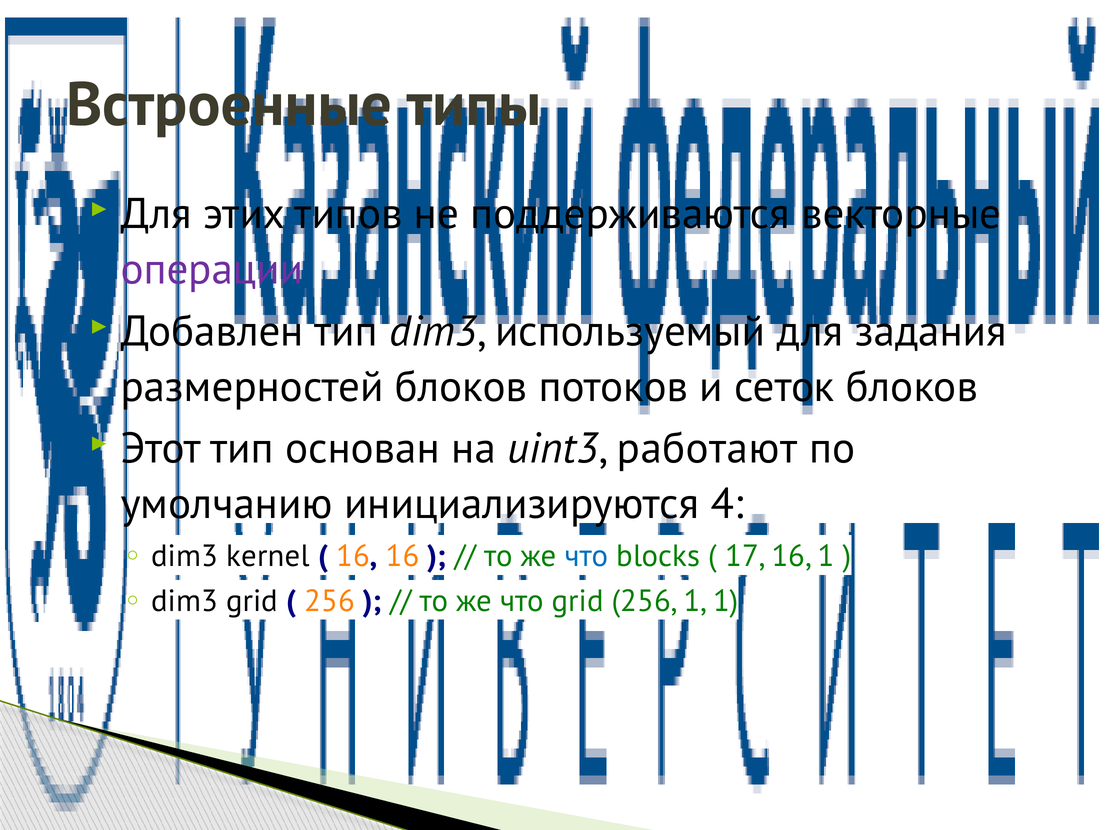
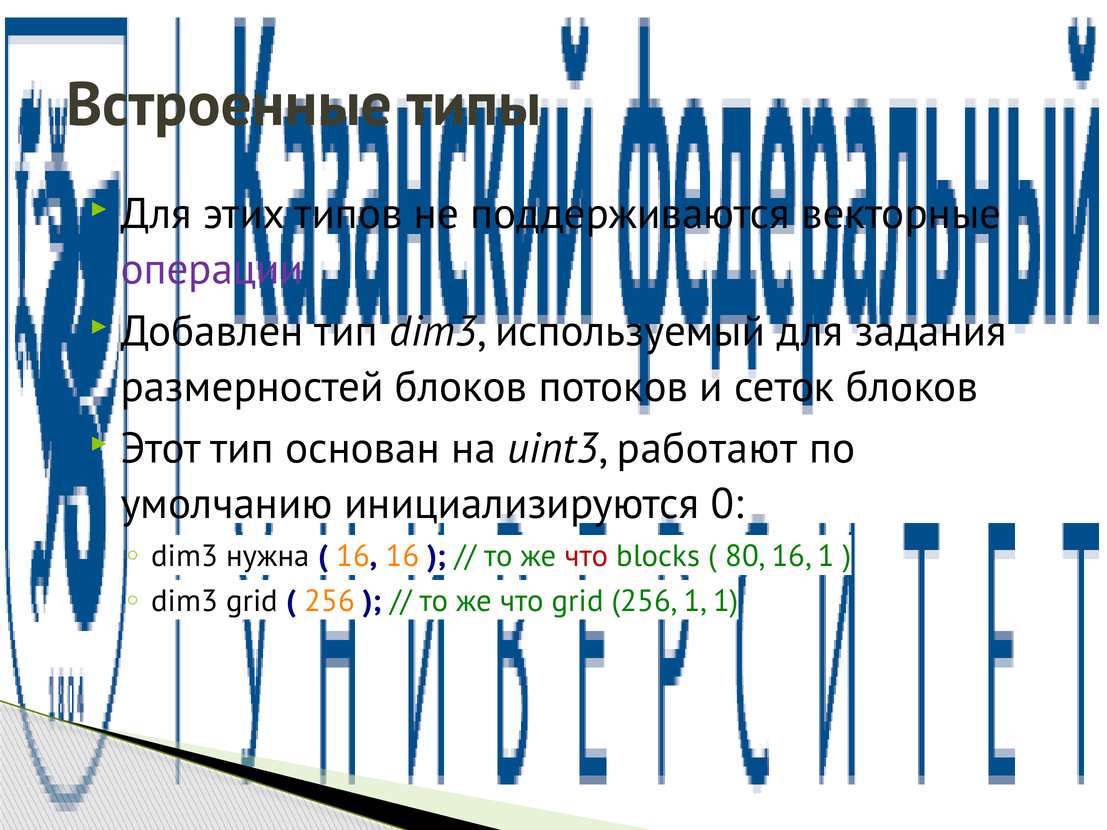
4: 4 -> 0
kernel: kernel -> нужна
что at (587, 556) colour: blue -> red
17: 17 -> 80
